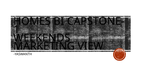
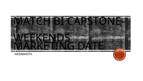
HOMES: HOMES -> MATCH
VIEW: VIEW -> DATE
